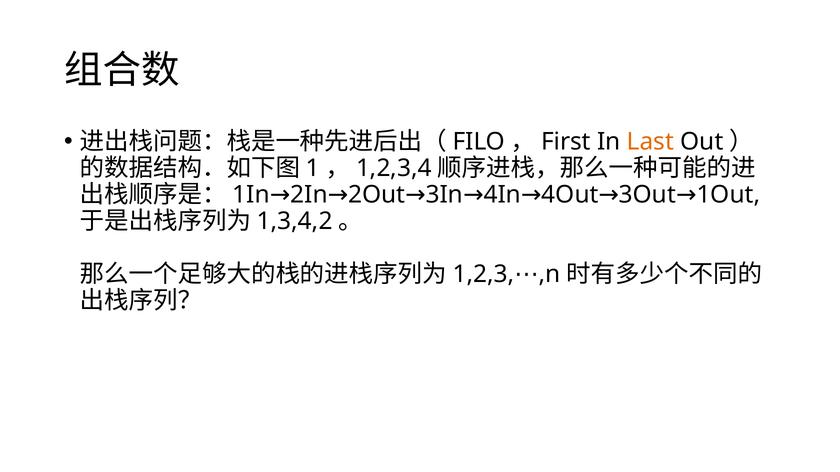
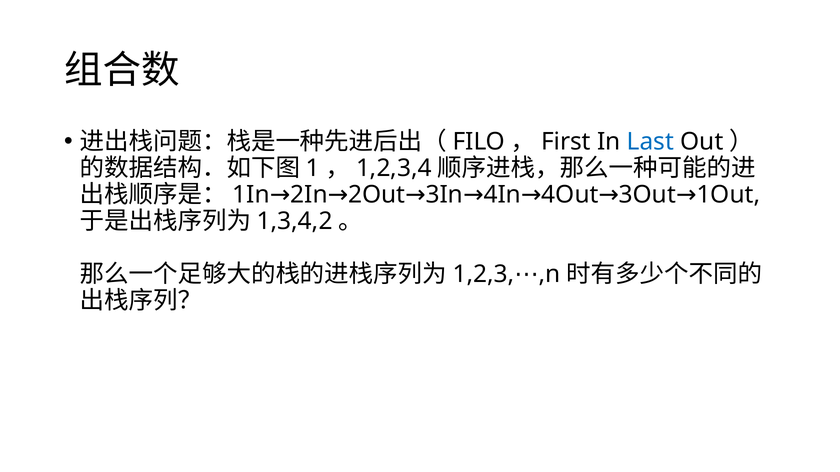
Last colour: orange -> blue
